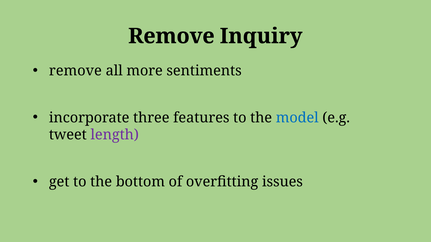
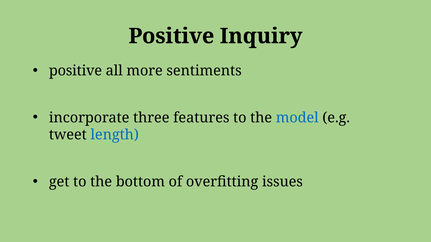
Remove at (171, 36): Remove -> Positive
remove at (75, 71): remove -> positive
length colour: purple -> blue
